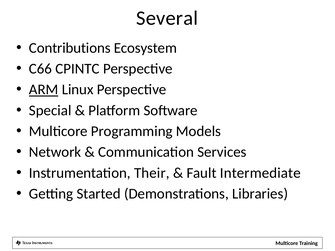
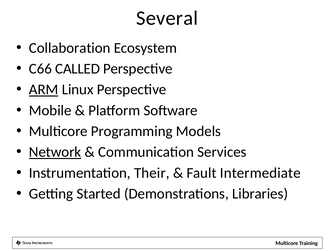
Contributions: Contributions -> Collaboration
CPINTC: CPINTC -> CALLED
Special: Special -> Mobile
Network underline: none -> present
